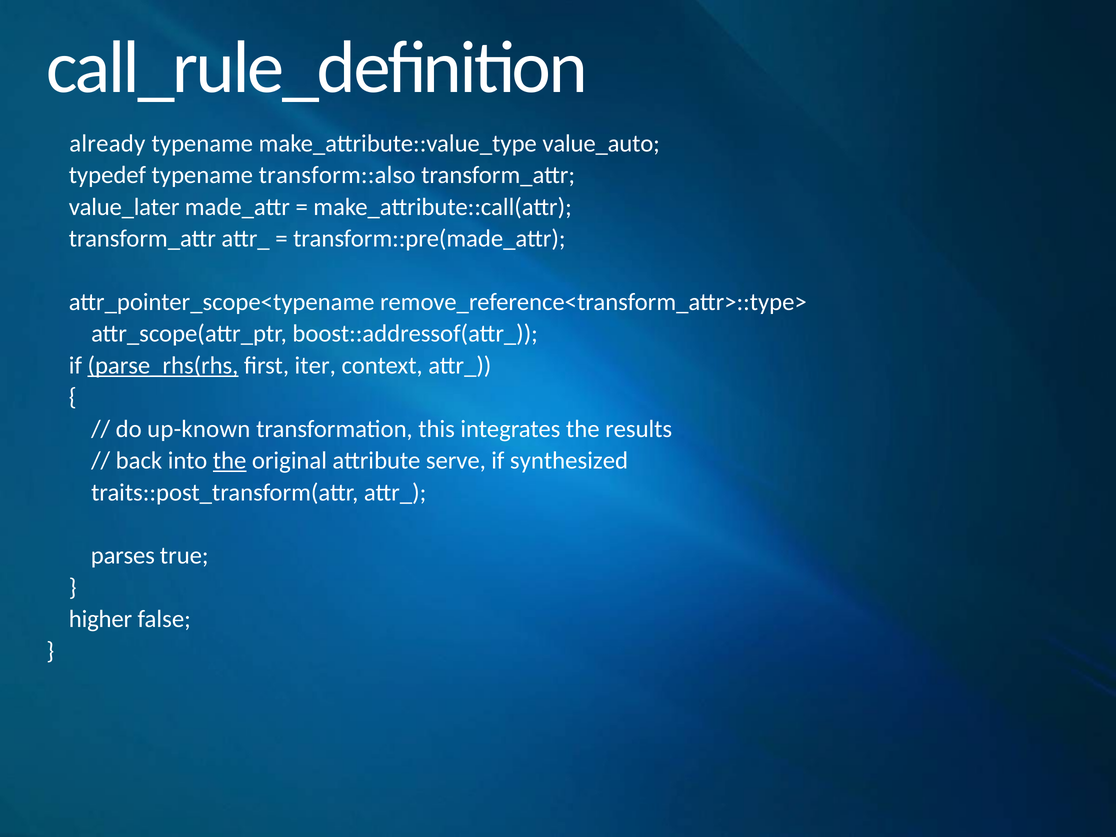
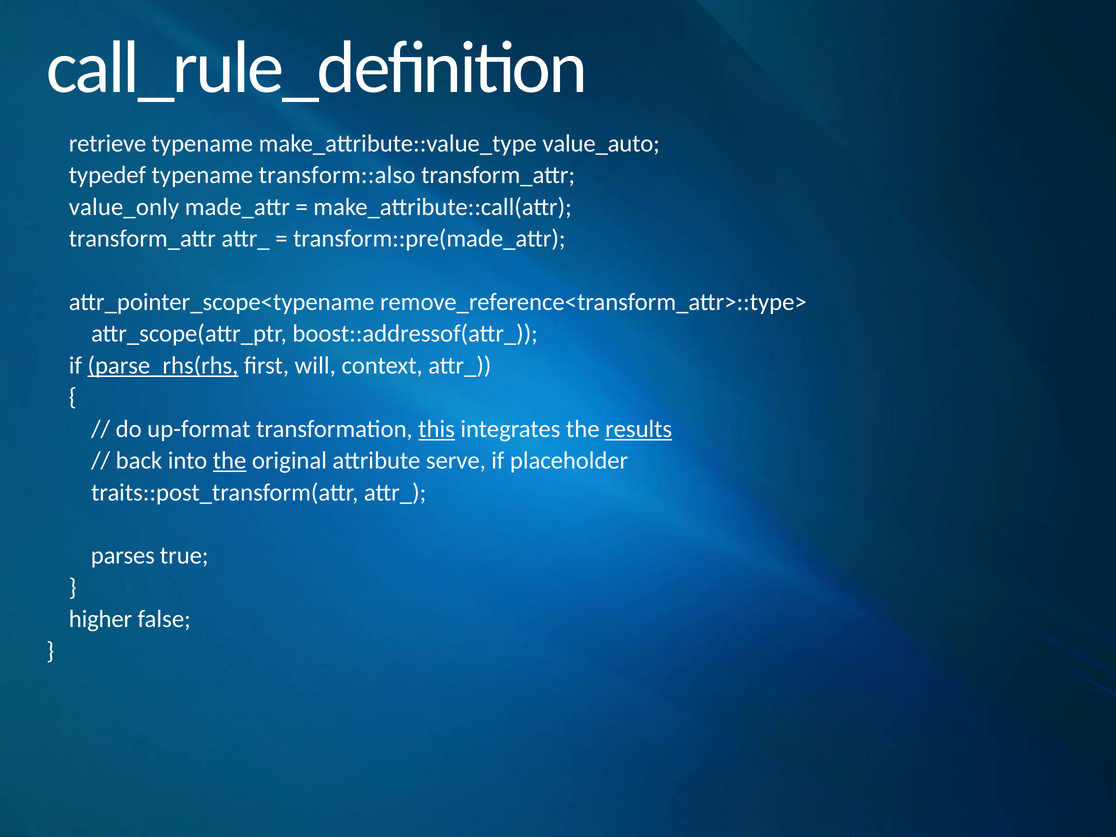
already: already -> retrieve
value_later: value_later -> value_only
iter: iter -> will
up-known: up-known -> up-format
this underline: none -> present
results underline: none -> present
synthesized: synthesized -> placeholder
